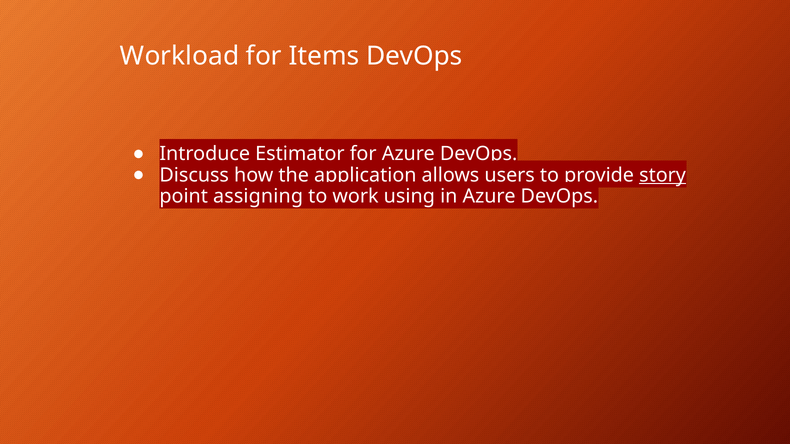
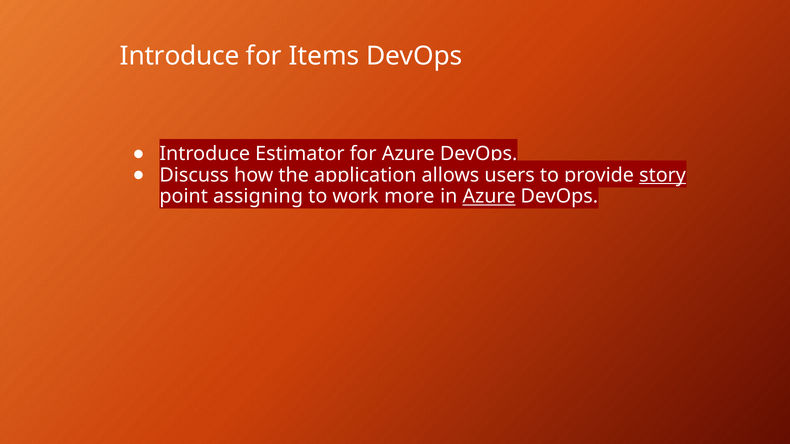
Workload at (180, 56): Workload -> Introduce
using: using -> more
Azure at (489, 197) underline: none -> present
